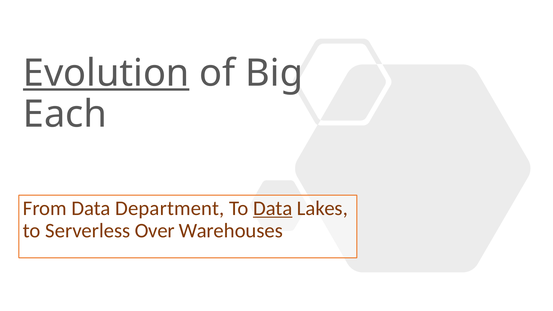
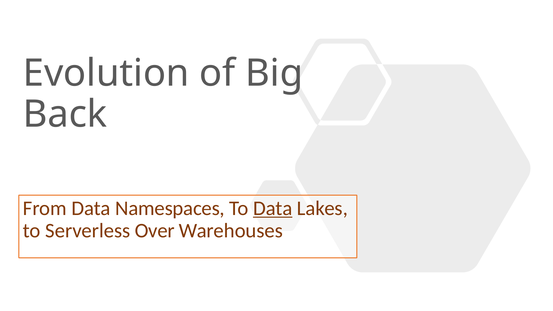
Evolution underline: present -> none
Each: Each -> Back
Department: Department -> Namespaces
